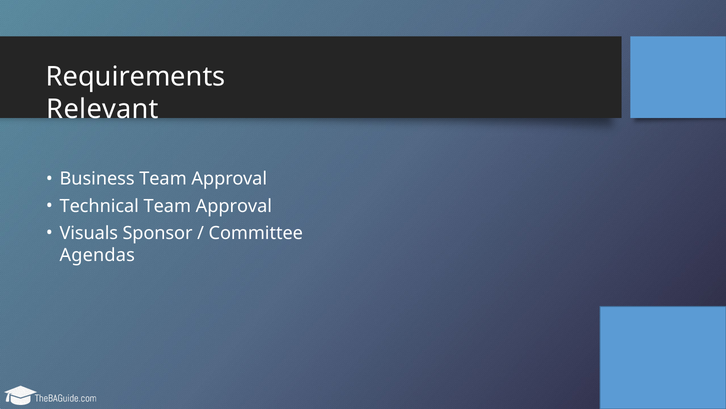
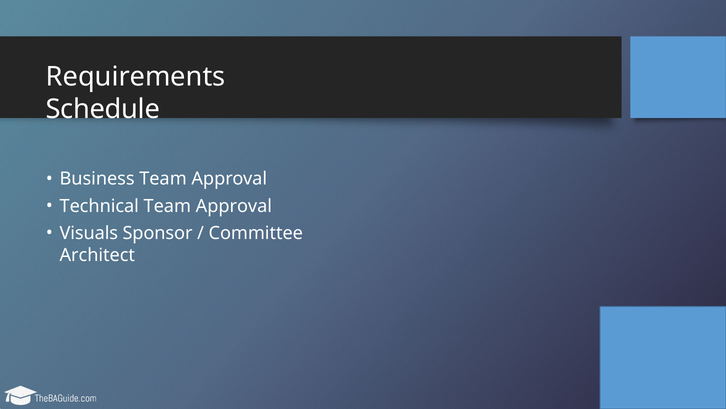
Relevant: Relevant -> Schedule
Agendas: Agendas -> Architect
